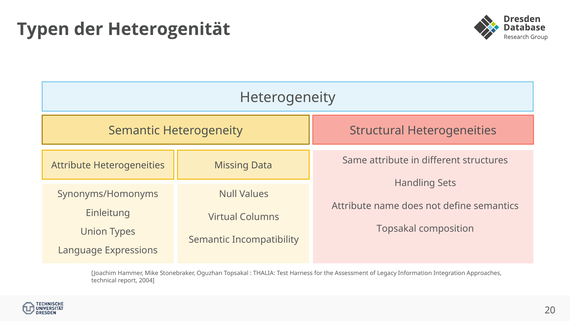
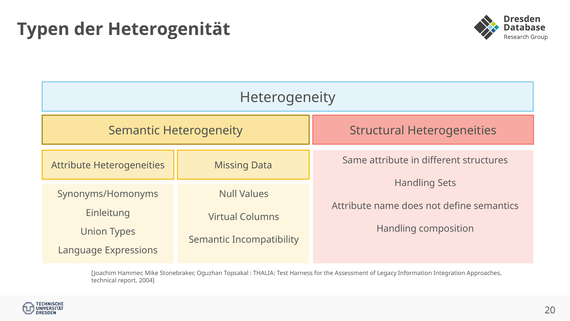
Topsakal at (396, 229): Topsakal -> Handling
